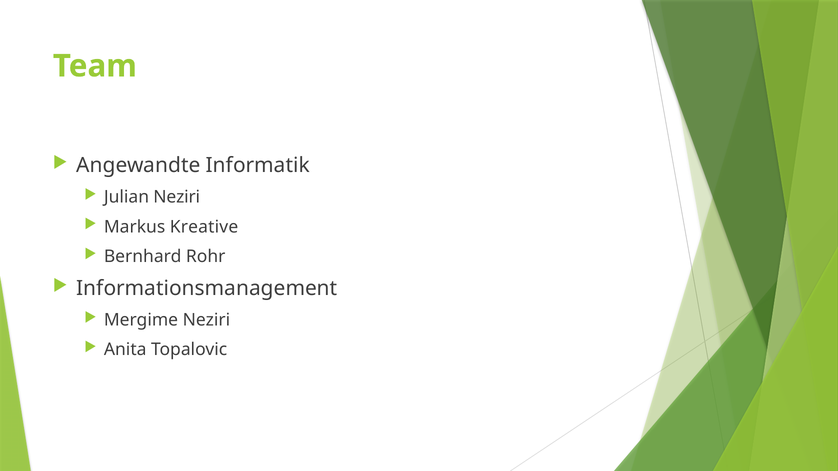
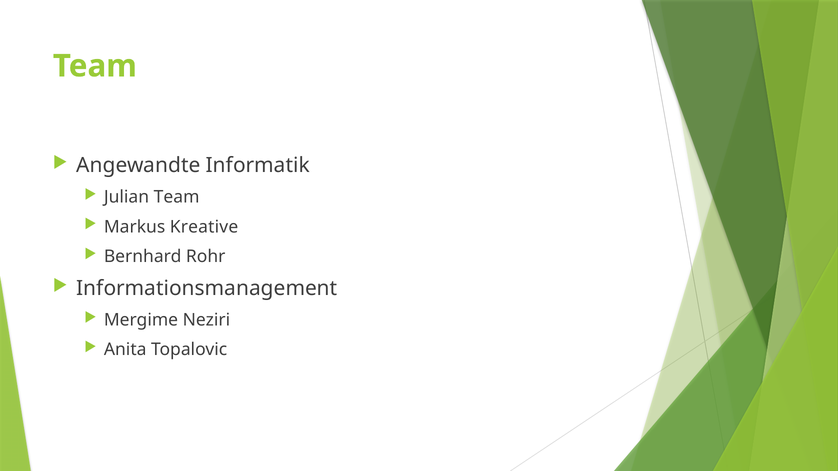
Julian Neziri: Neziri -> Team
